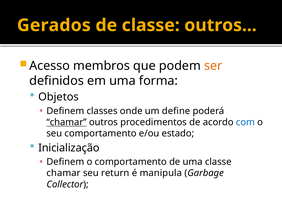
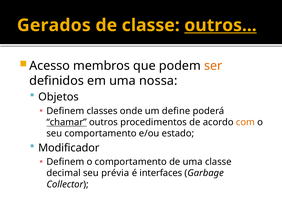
outros at (221, 25) underline: none -> present
forma: forma -> nossa
com colour: blue -> orange
Inicialização: Inicialização -> Modificador
chamar at (64, 174): chamar -> decimal
return: return -> prévia
manipula: manipula -> interfaces
